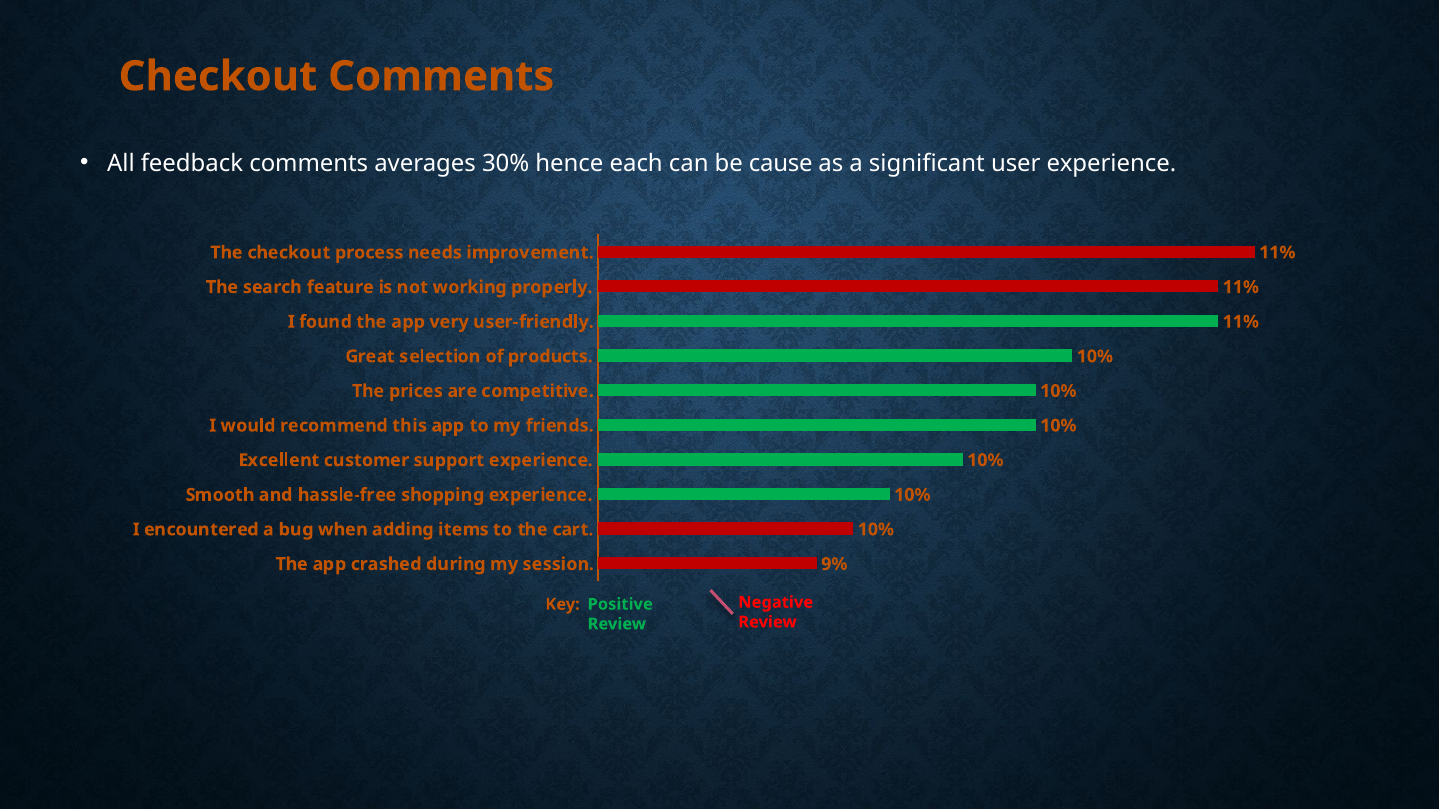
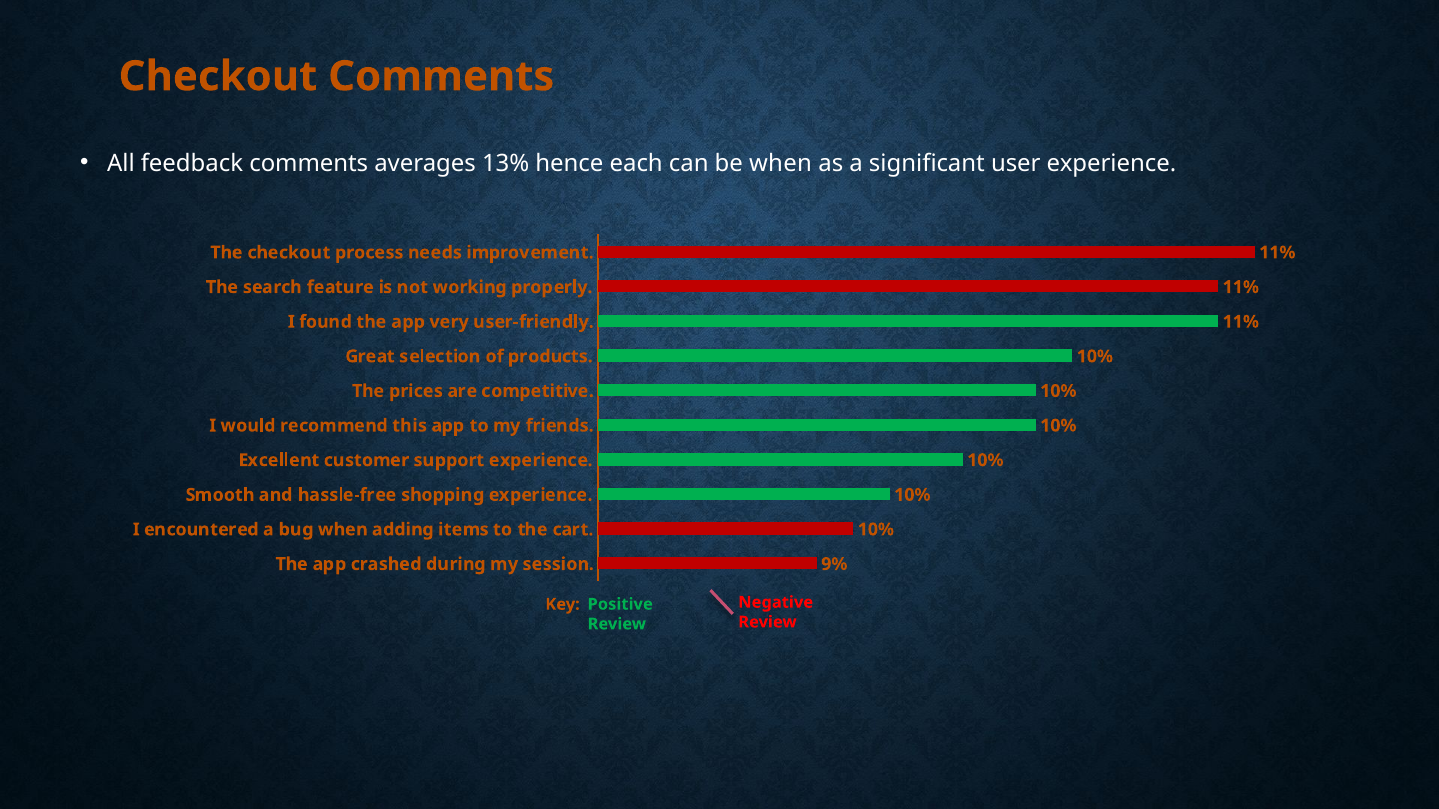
30%: 30% -> 13%
be cause: cause -> when
